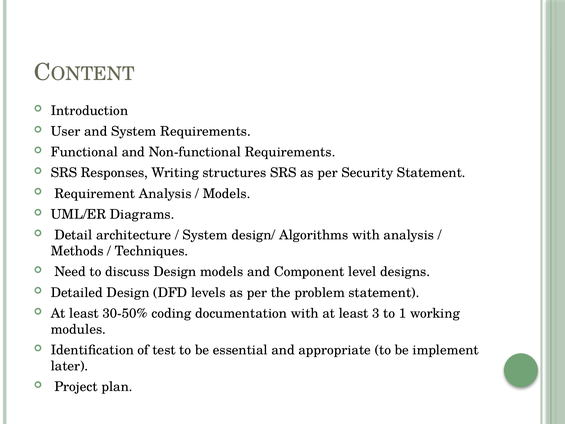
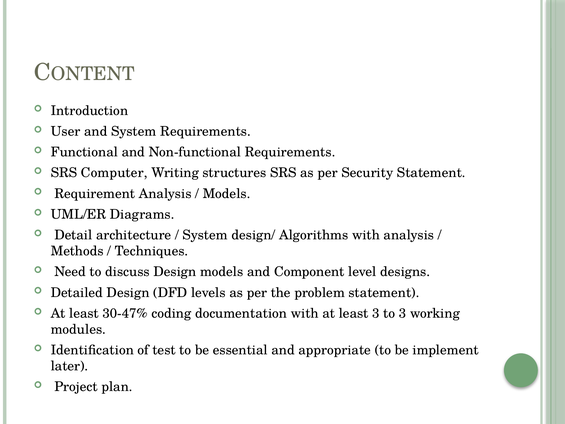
Responses: Responses -> Computer
30-50%: 30-50% -> 30-47%
to 1: 1 -> 3
